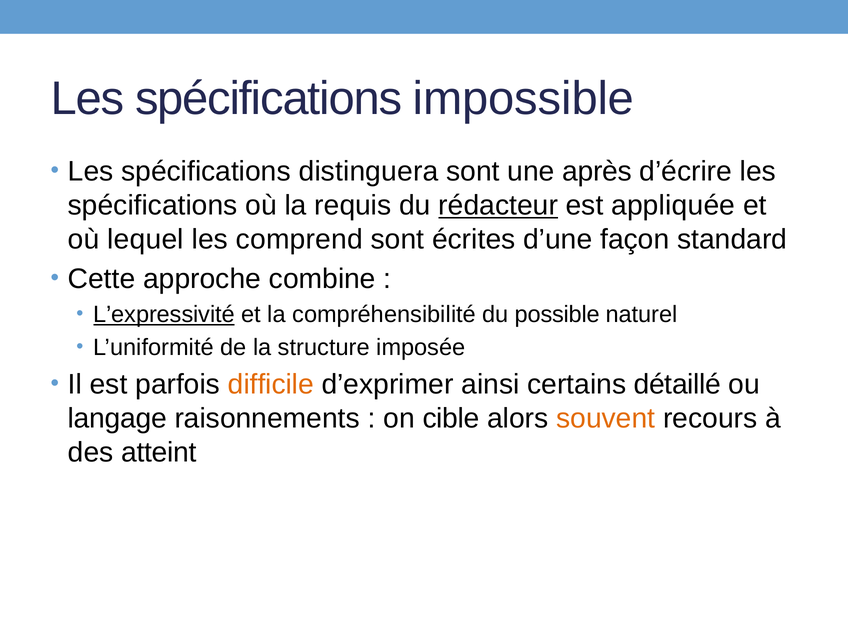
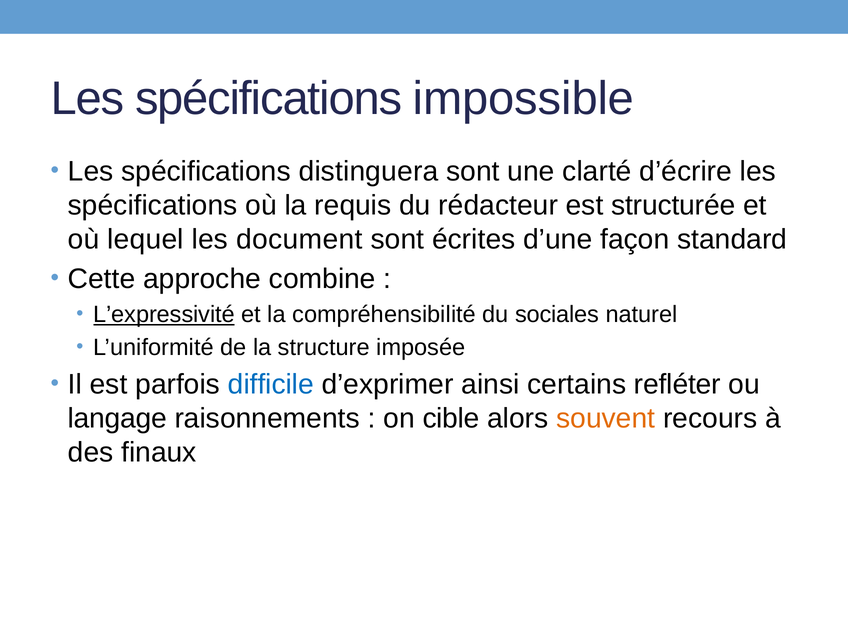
après: après -> clarté
rédacteur underline: present -> none
appliquée: appliquée -> structurée
comprend: comprend -> document
possible: possible -> sociales
difficile colour: orange -> blue
détaillé: détaillé -> refléter
atteint: atteint -> finaux
